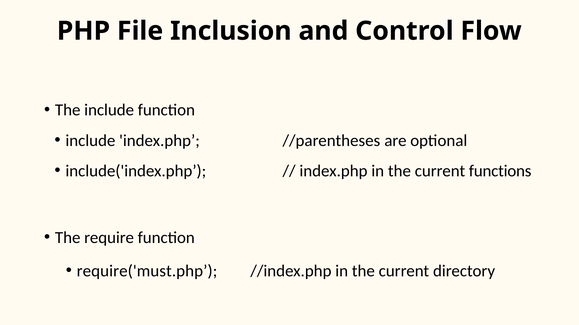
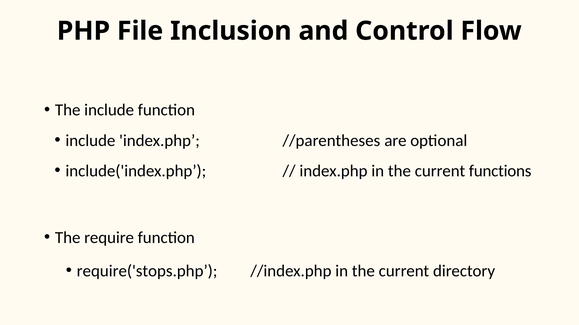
require('must.php: require('must.php -> require('stops.php
